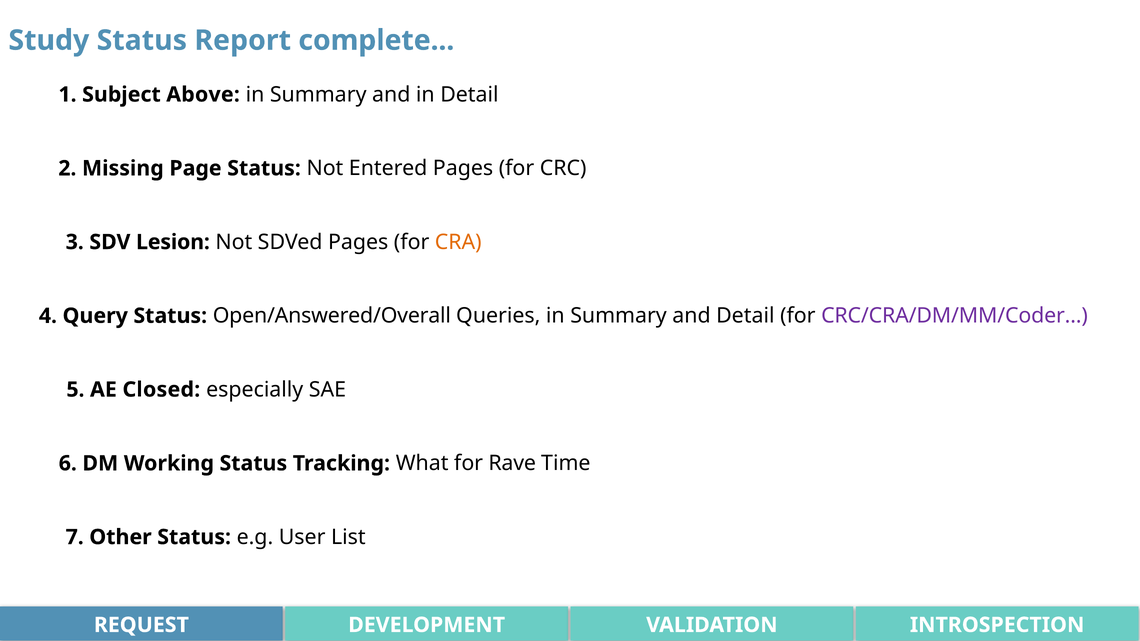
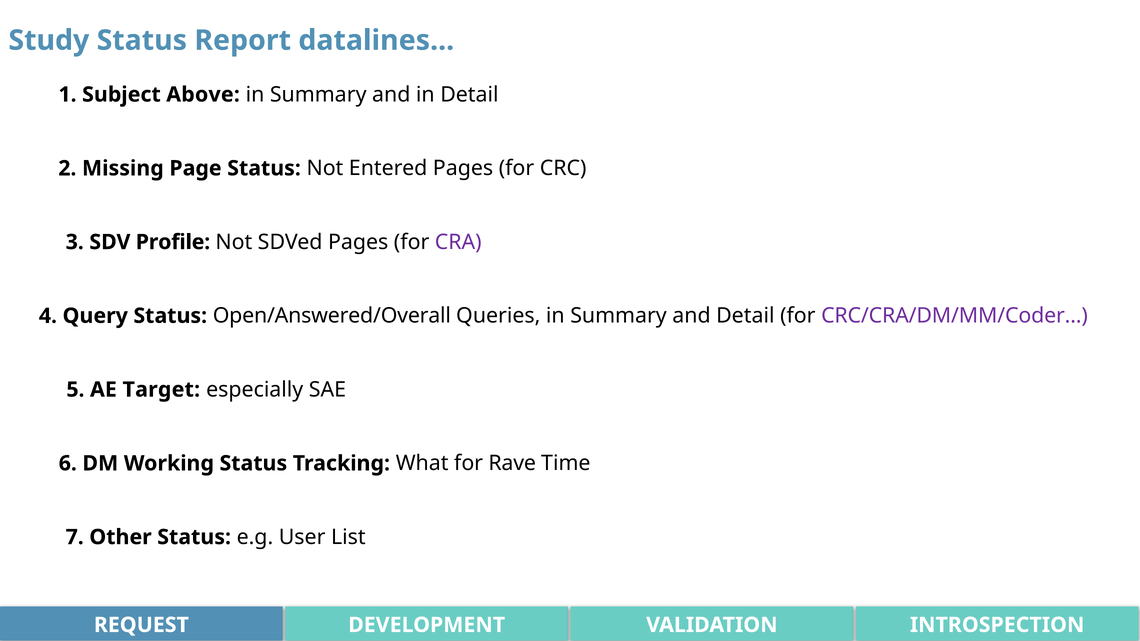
complete: complete -> datalines
Lesion: Lesion -> Profile
CRA colour: orange -> purple
Closed: Closed -> Target
